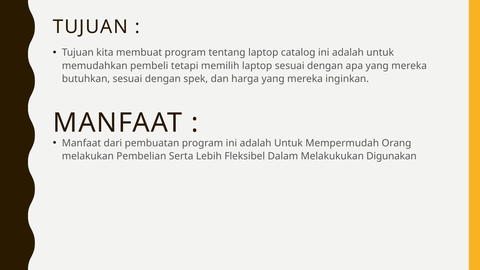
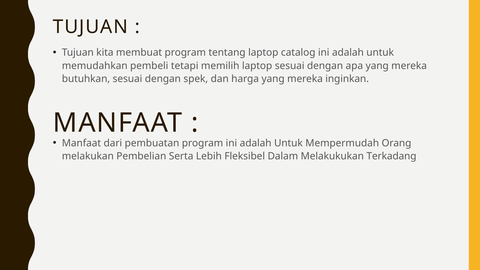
Digunakan: Digunakan -> Terkadang
